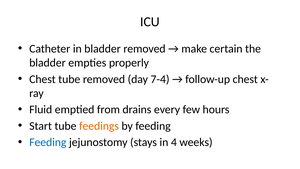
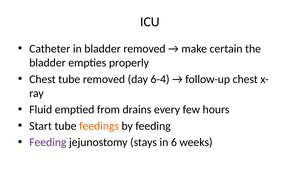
7-4: 7-4 -> 6-4
Feeding at (48, 142) colour: blue -> purple
4: 4 -> 6
